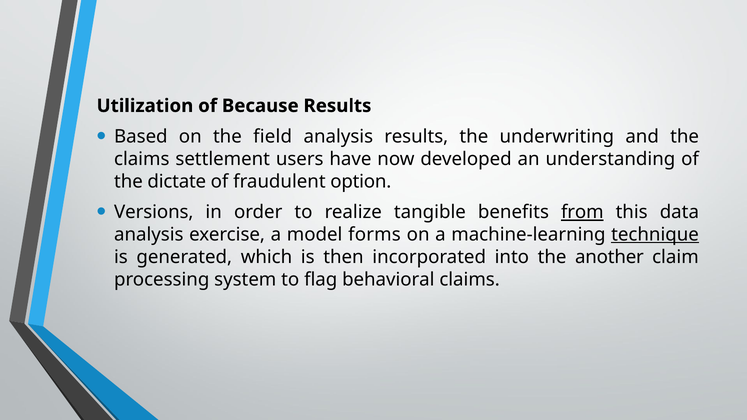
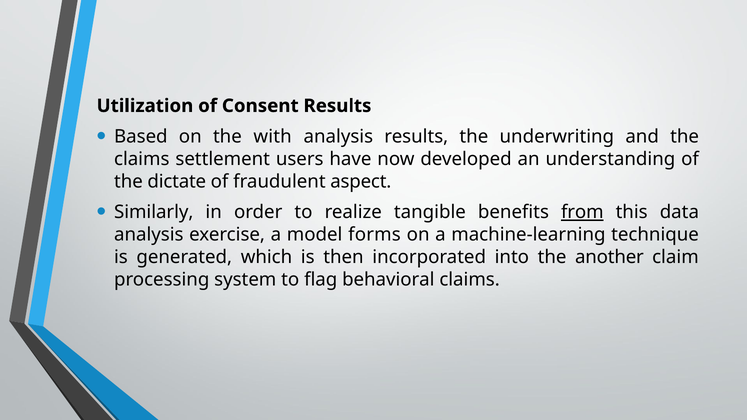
Because: Because -> Consent
field: field -> with
option: option -> aspect
Versions: Versions -> Similarly
technique underline: present -> none
